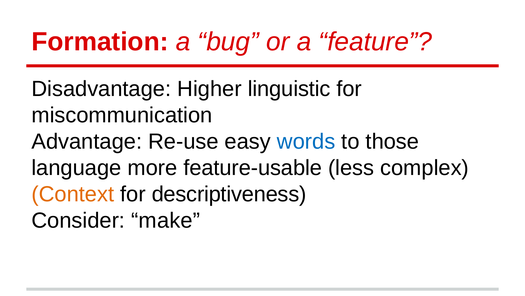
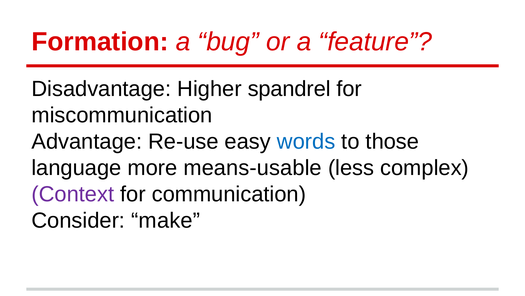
linguistic: linguistic -> spandrel
feature-usable: feature-usable -> means-usable
Context colour: orange -> purple
descriptiveness: descriptiveness -> communication
